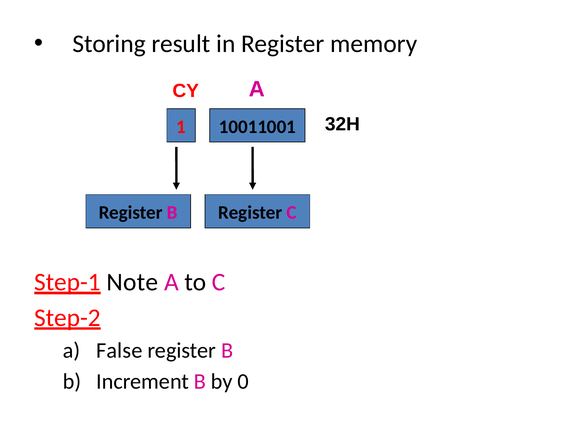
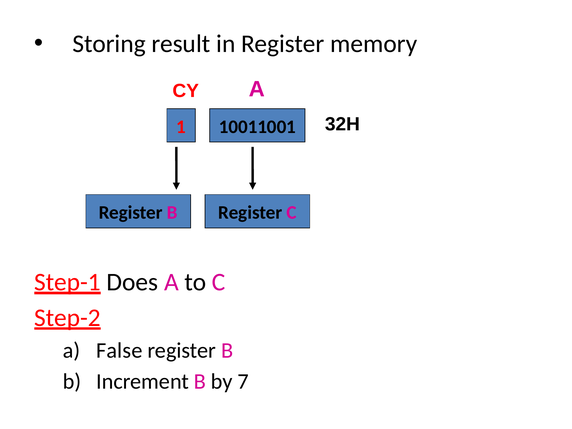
Note: Note -> Does
0: 0 -> 7
